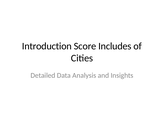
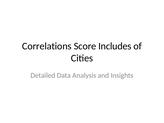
Introduction: Introduction -> Correlations
